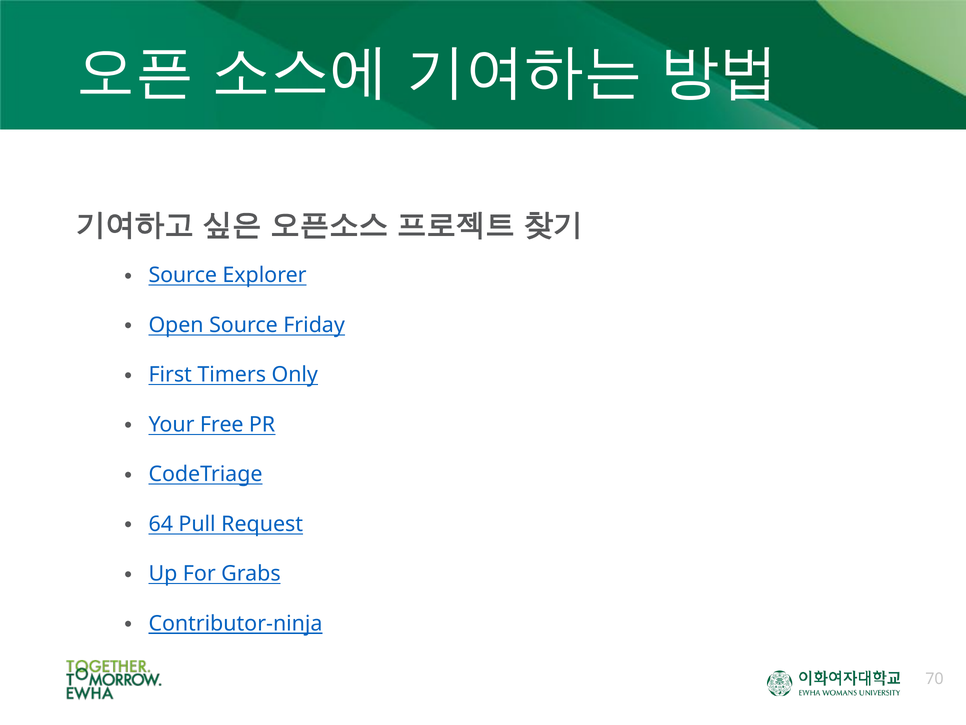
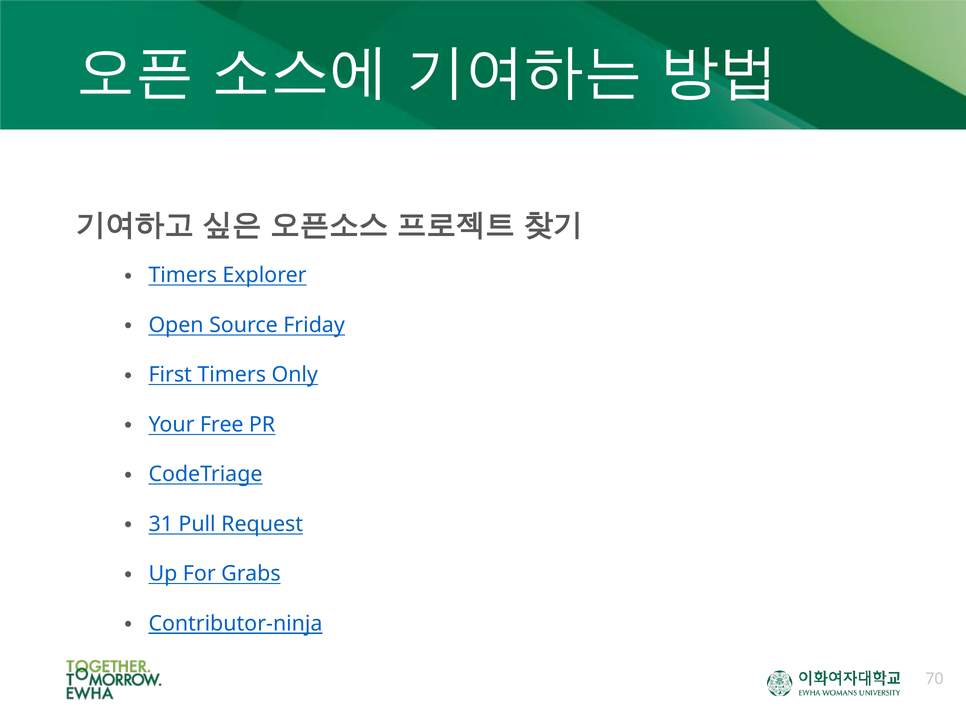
Source at (183, 275): Source -> Timers
64: 64 -> 31
